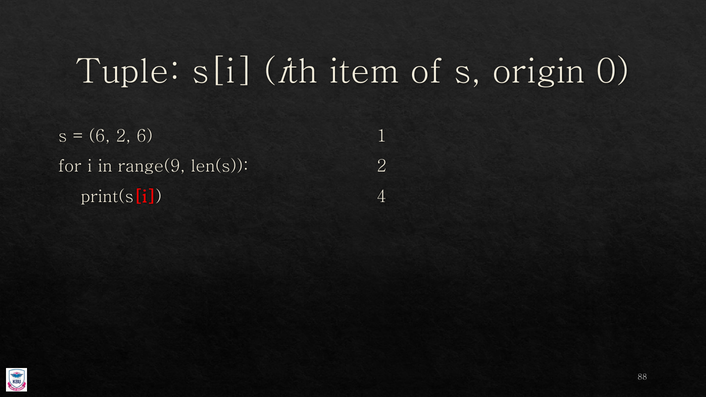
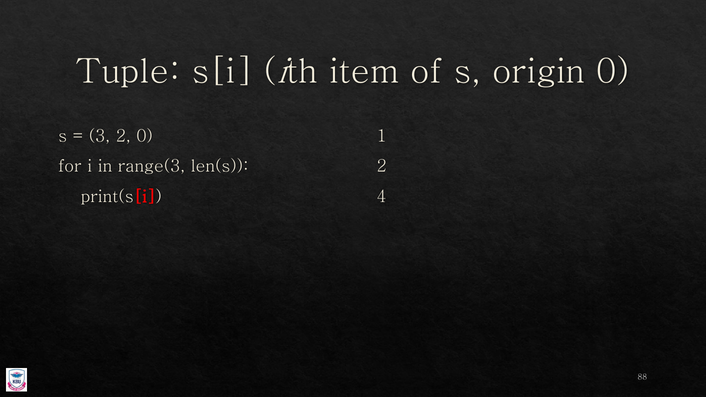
6 at (99, 136): 6 -> 3
2 6: 6 -> 0
range(9: range(9 -> range(3
